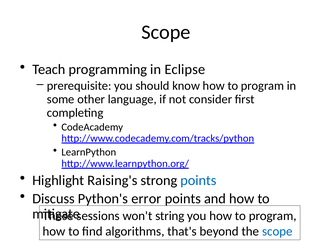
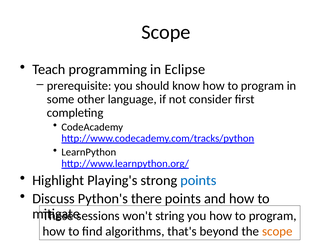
Raising's: Raising's -> Playing's
error: error -> there
scope at (277, 231) colour: blue -> orange
